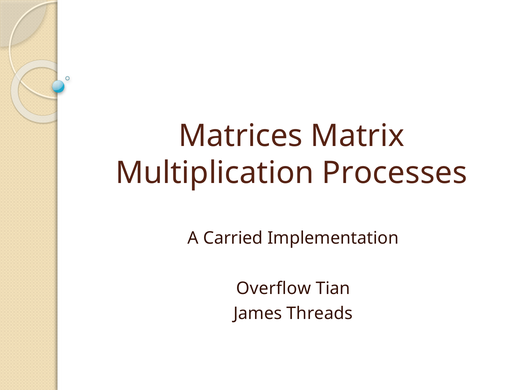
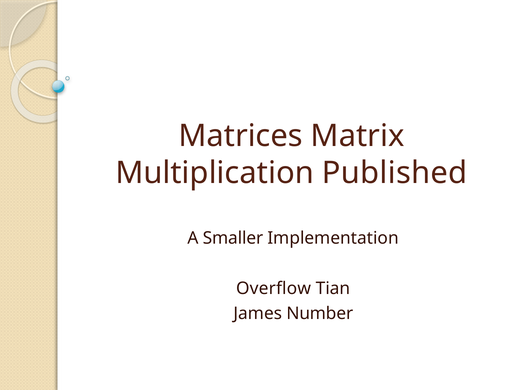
Processes: Processes -> Published
Carried: Carried -> Smaller
Threads: Threads -> Number
